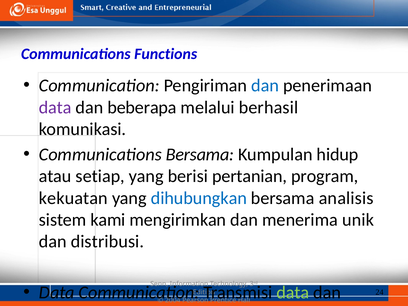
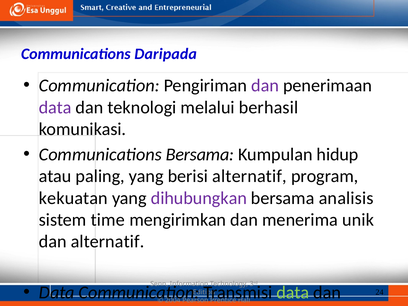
Functions: Functions -> Daripada
dan at (265, 86) colour: blue -> purple
beberapa: beberapa -> teknologi
setiap: setiap -> paling
berisi pertanian: pertanian -> alternatif
dihubungkan colour: blue -> purple
kami: kami -> time
dan distribusi: distribusi -> alternatif
